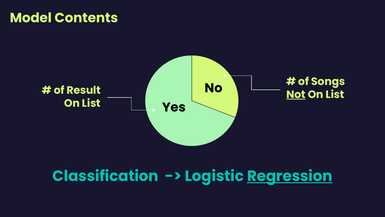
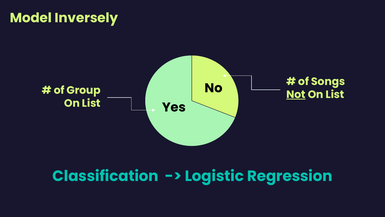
Contents: Contents -> Inversely
Result: Result -> Group
Regression underline: present -> none
